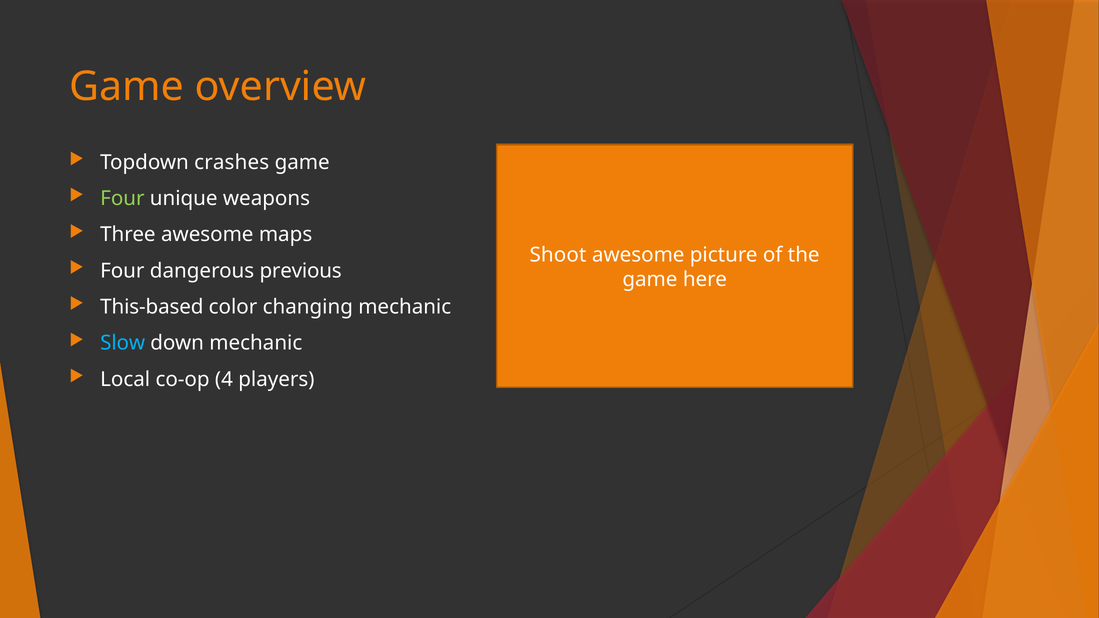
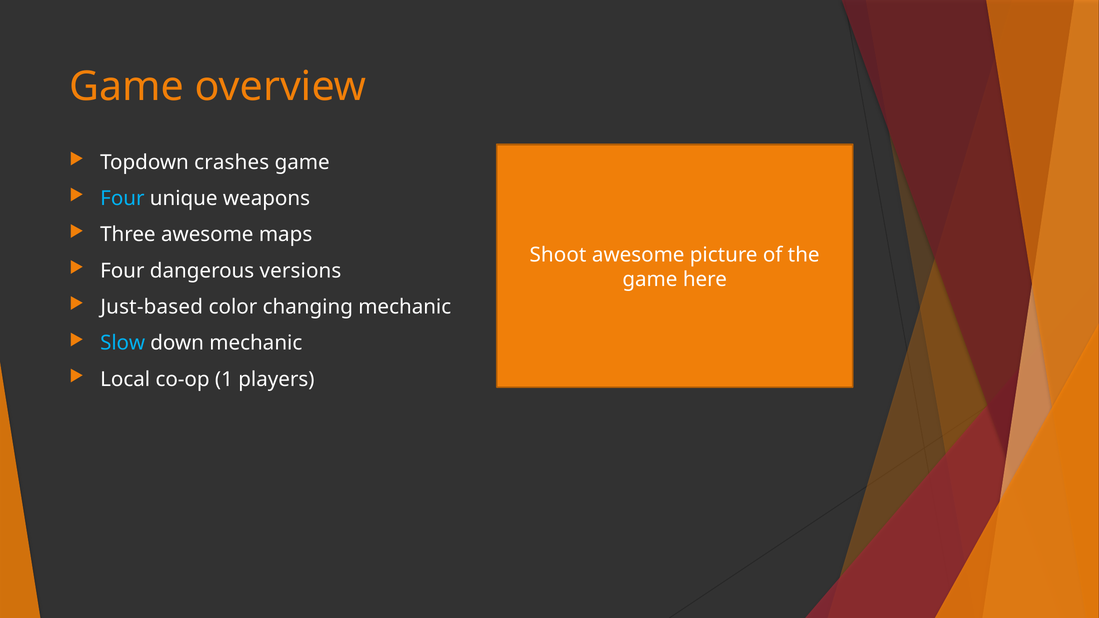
Four at (122, 199) colour: light green -> light blue
previous: previous -> versions
This-based: This-based -> Just-based
4: 4 -> 1
